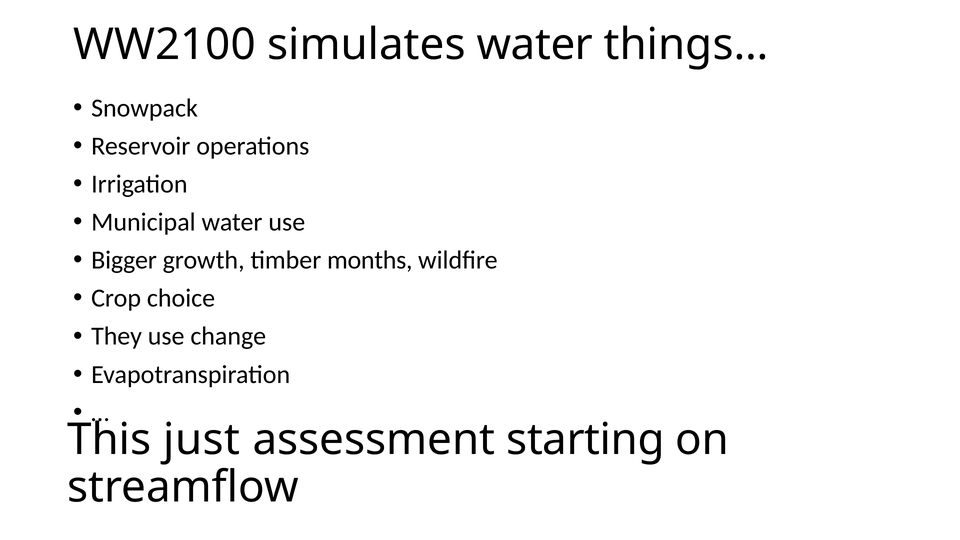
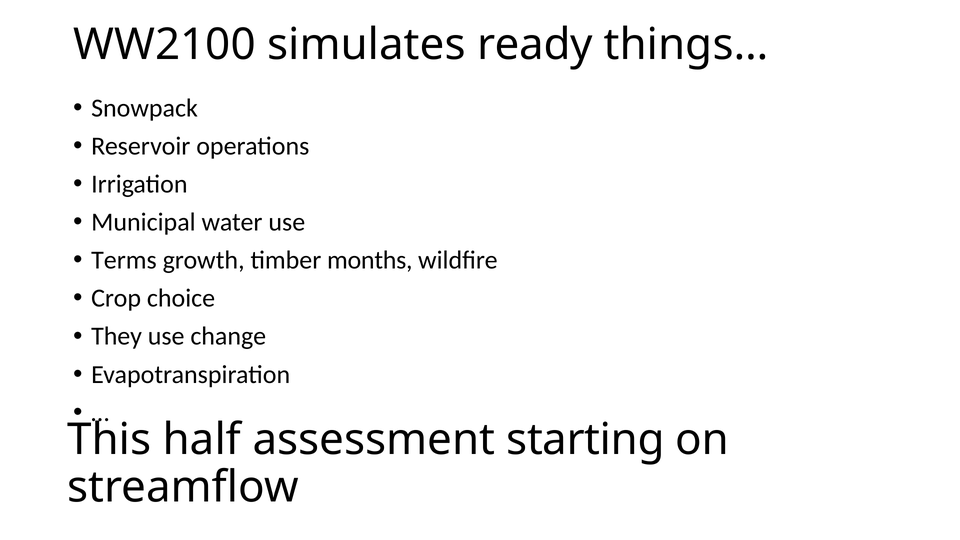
simulates water: water -> ready
Bigger: Bigger -> Terms
just: just -> half
